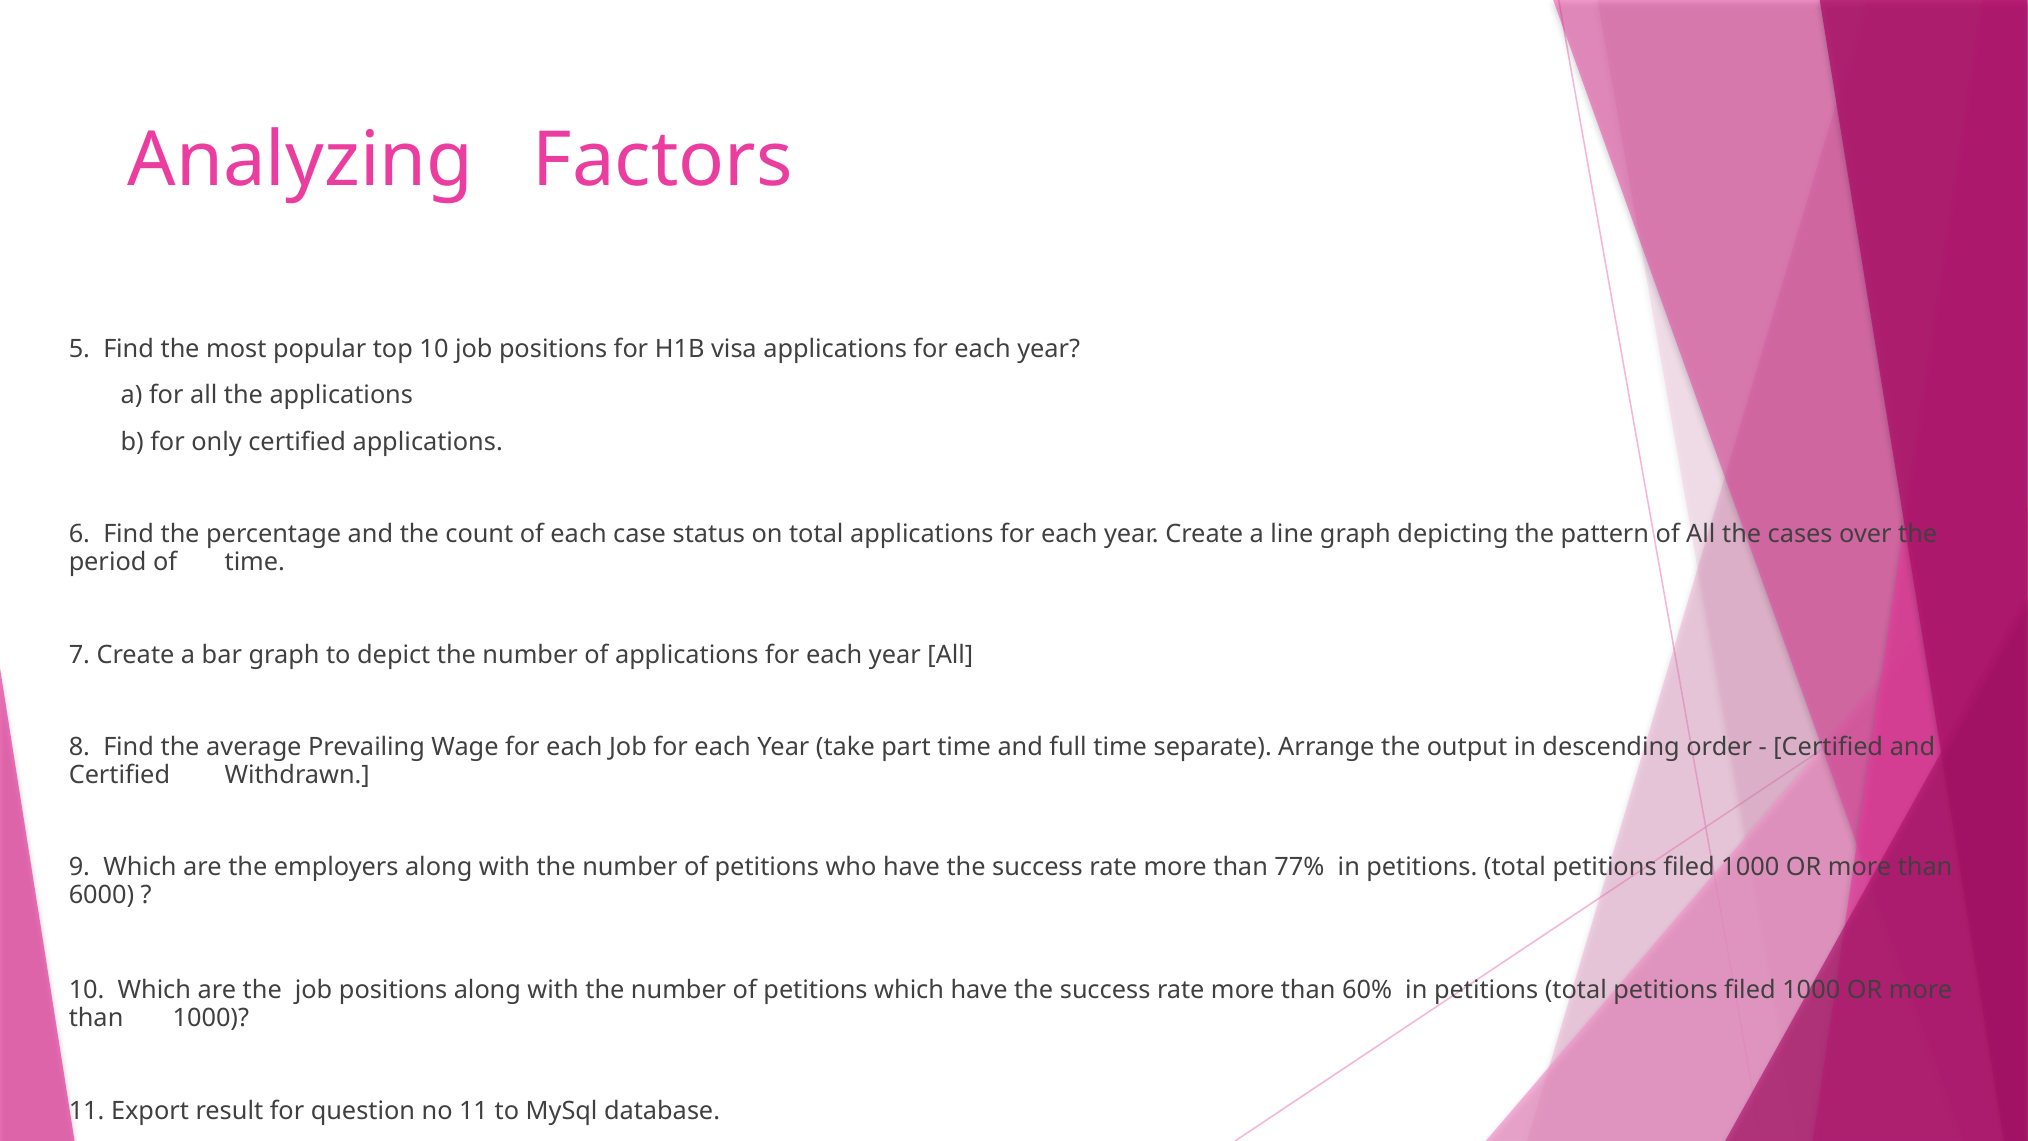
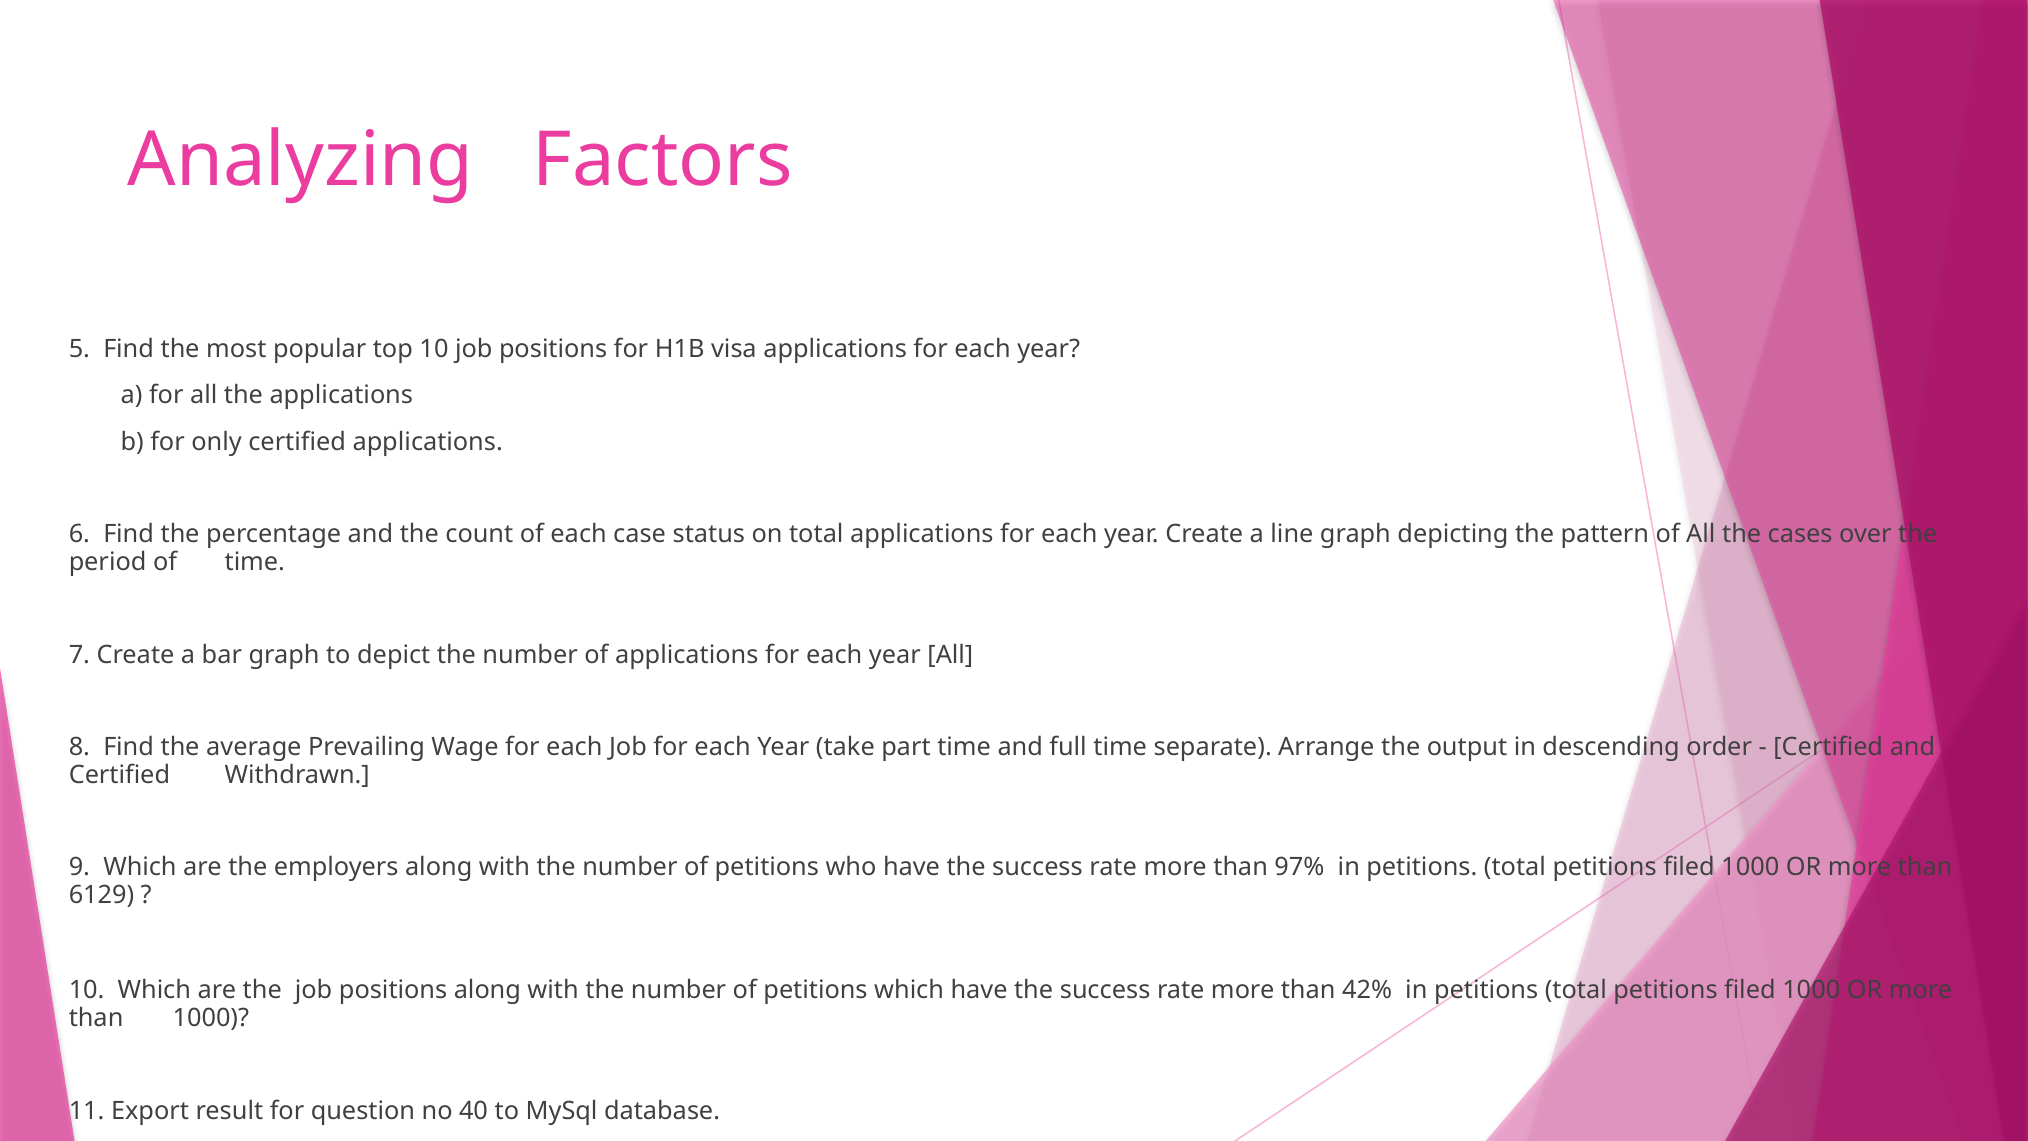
77%: 77% -> 97%
6000: 6000 -> 6129
60%: 60% -> 42%
no 11: 11 -> 40
